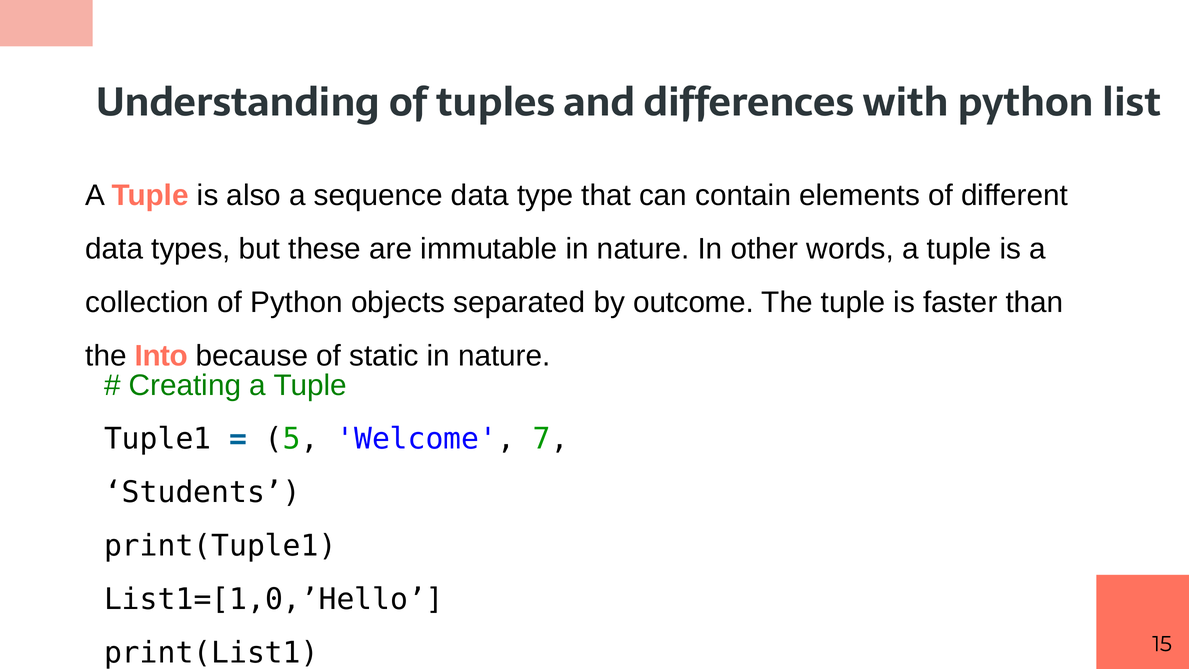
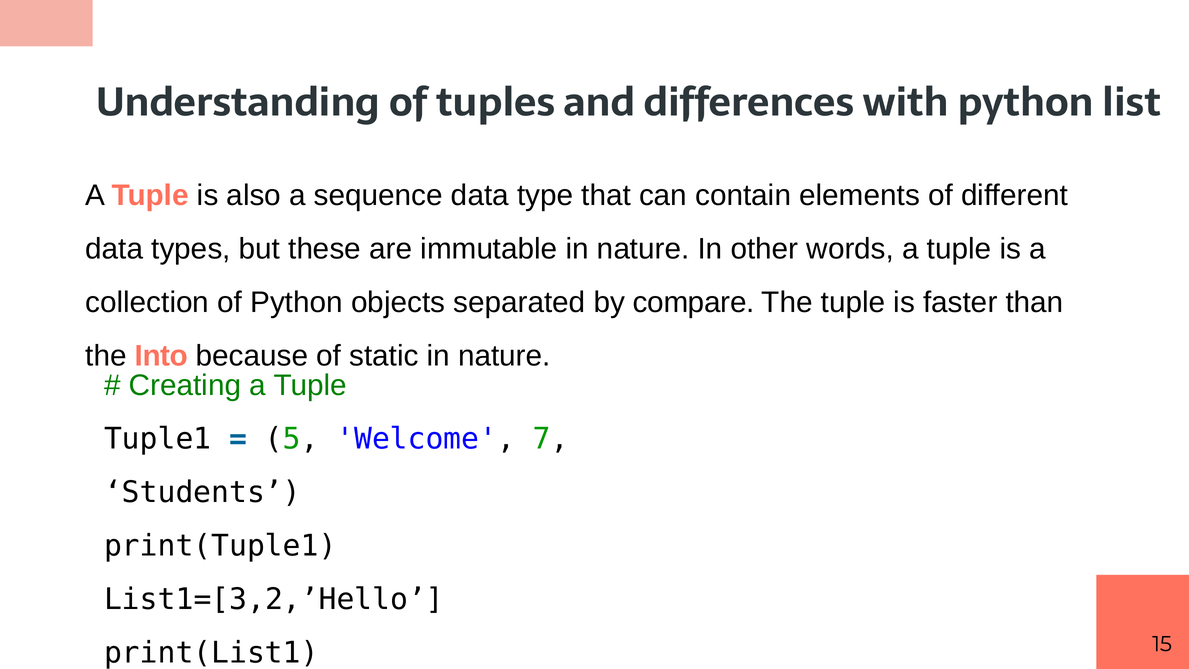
outcome: outcome -> compare
List1=[1,0,’Hello: List1=[1,0,’Hello -> List1=[3,2,’Hello
